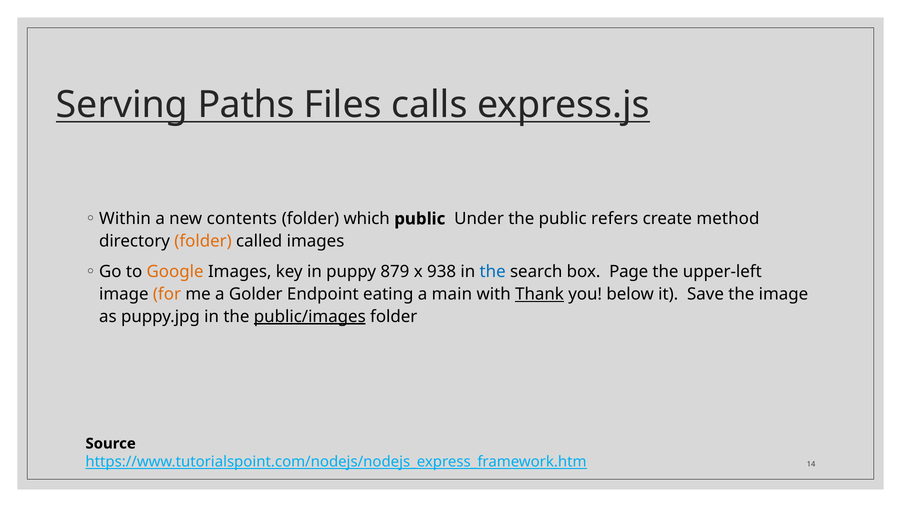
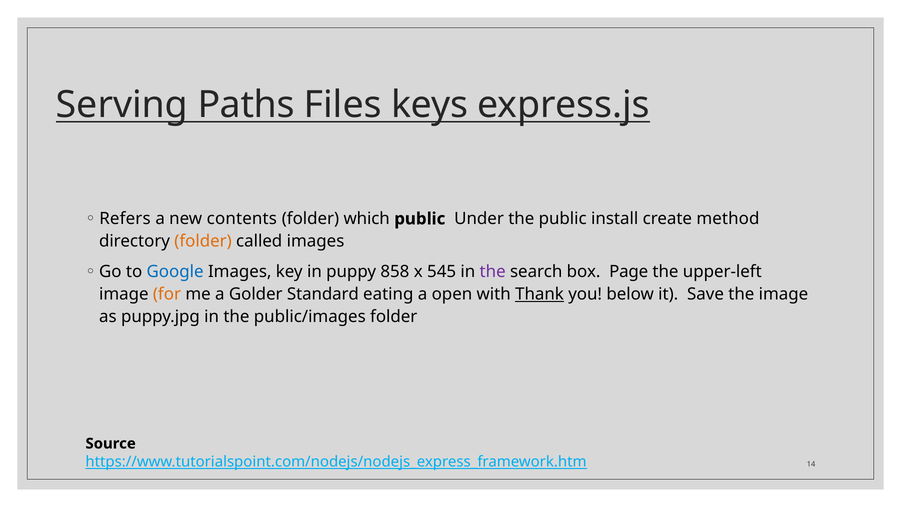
calls: calls -> keys
Within: Within -> Refers
refers: refers -> install
Google colour: orange -> blue
879: 879 -> 858
938: 938 -> 545
the at (493, 272) colour: blue -> purple
Endpoint: Endpoint -> Standard
main: main -> open
public/images underline: present -> none
